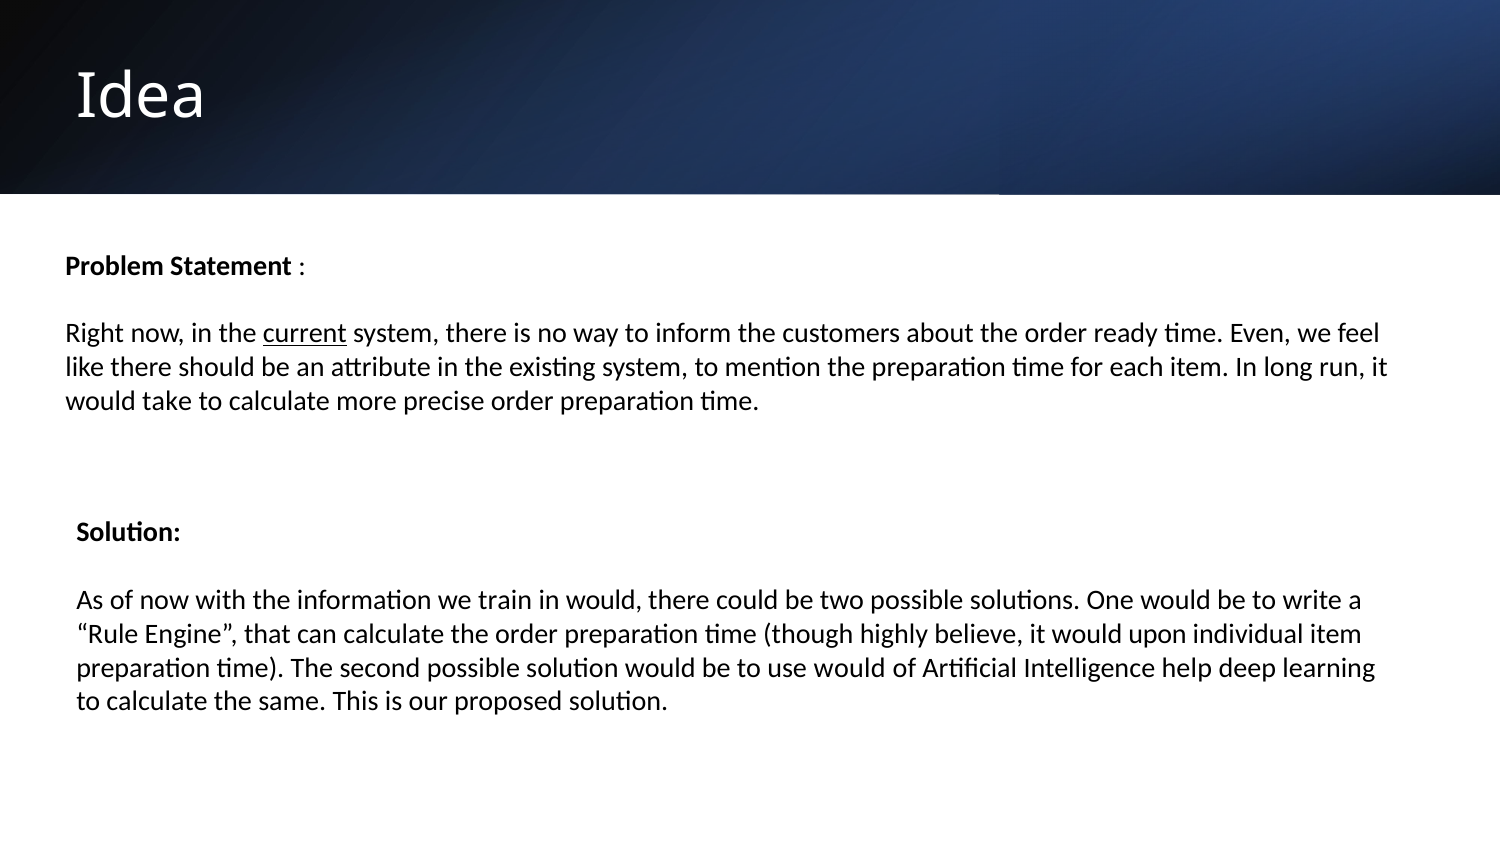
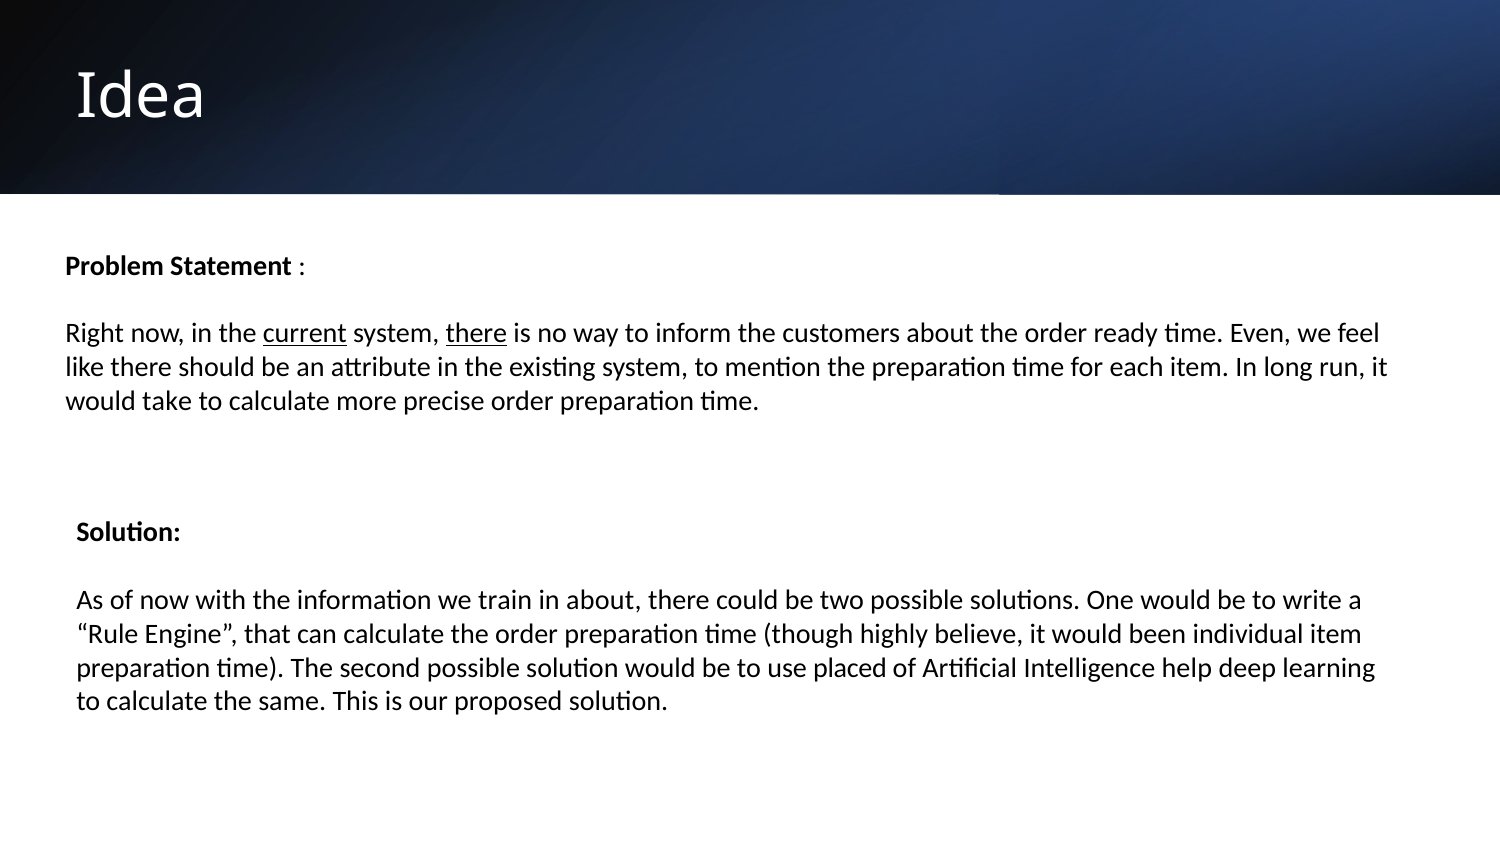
there at (476, 333) underline: none -> present
in would: would -> about
upon: upon -> been
use would: would -> placed
